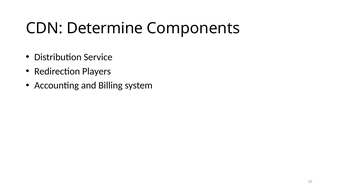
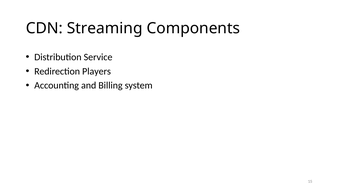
Determine: Determine -> Streaming
